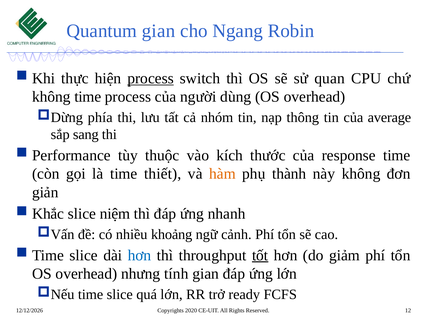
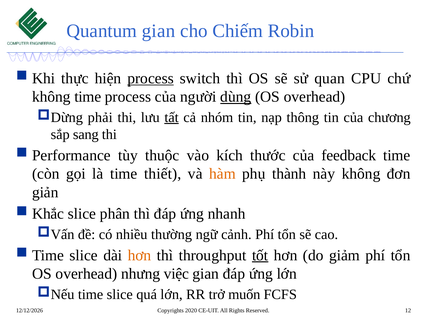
Ngang: Ngang -> Chiếm
dùng underline: none -> present
phía: phía -> phải
tất underline: none -> present
average: average -> chương
response: response -> feedback
niệm: niệm -> phân
khoảng: khoảng -> thường
hơn at (140, 256) colour: blue -> orange
tính: tính -> việc
ready: ready -> muốn
